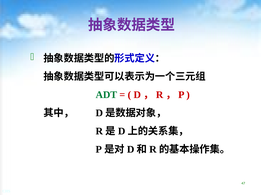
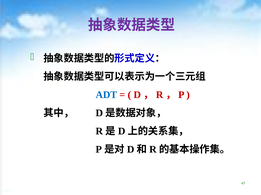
ADT colour: green -> blue
